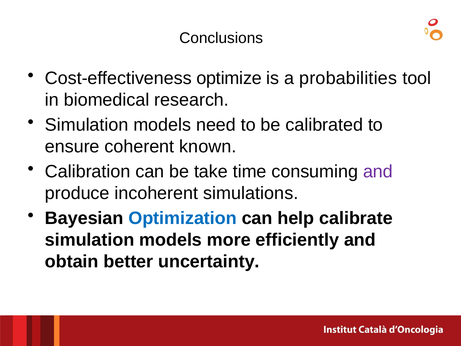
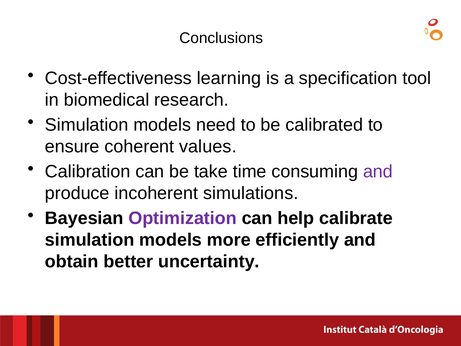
optimize: optimize -> learning
probabilities: probabilities -> specification
known: known -> values
Optimization colour: blue -> purple
